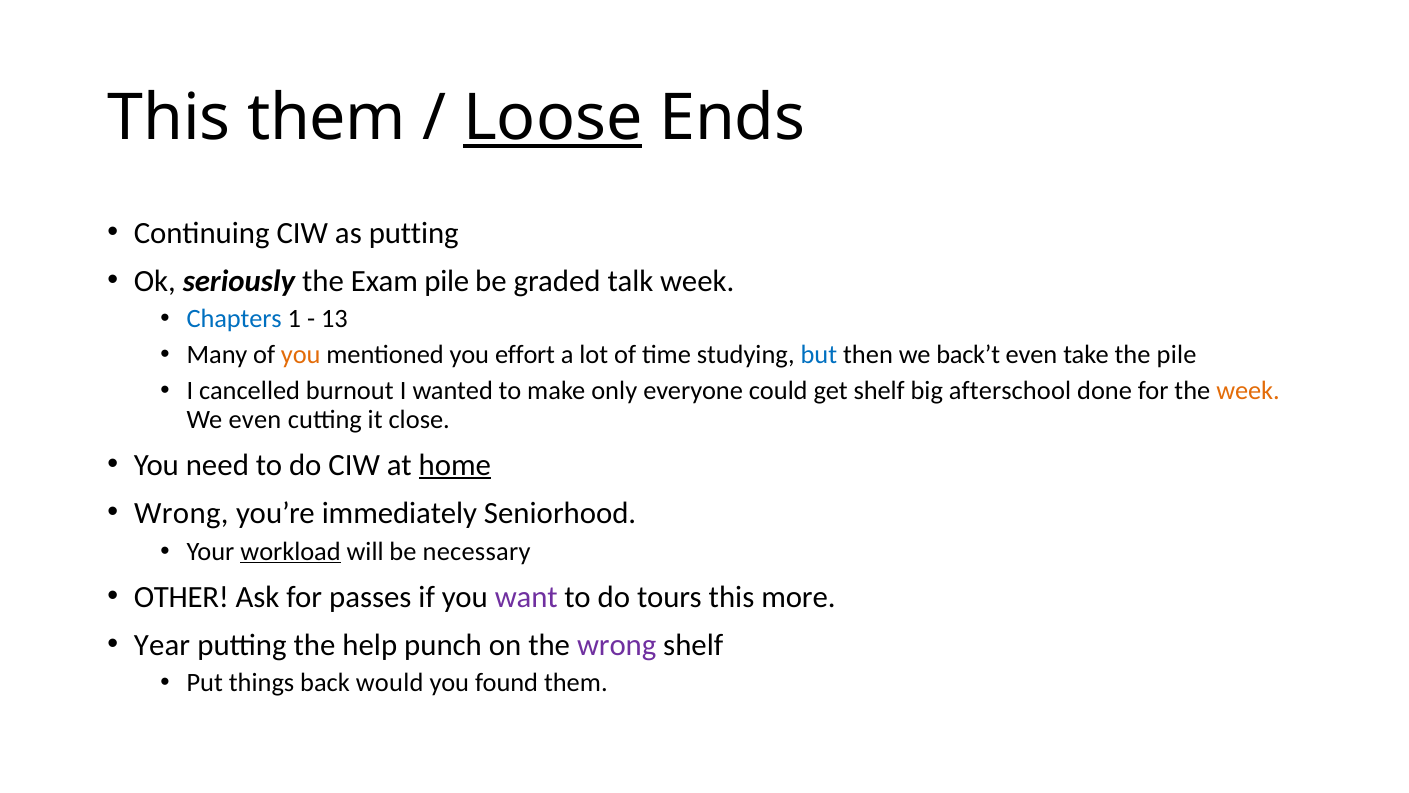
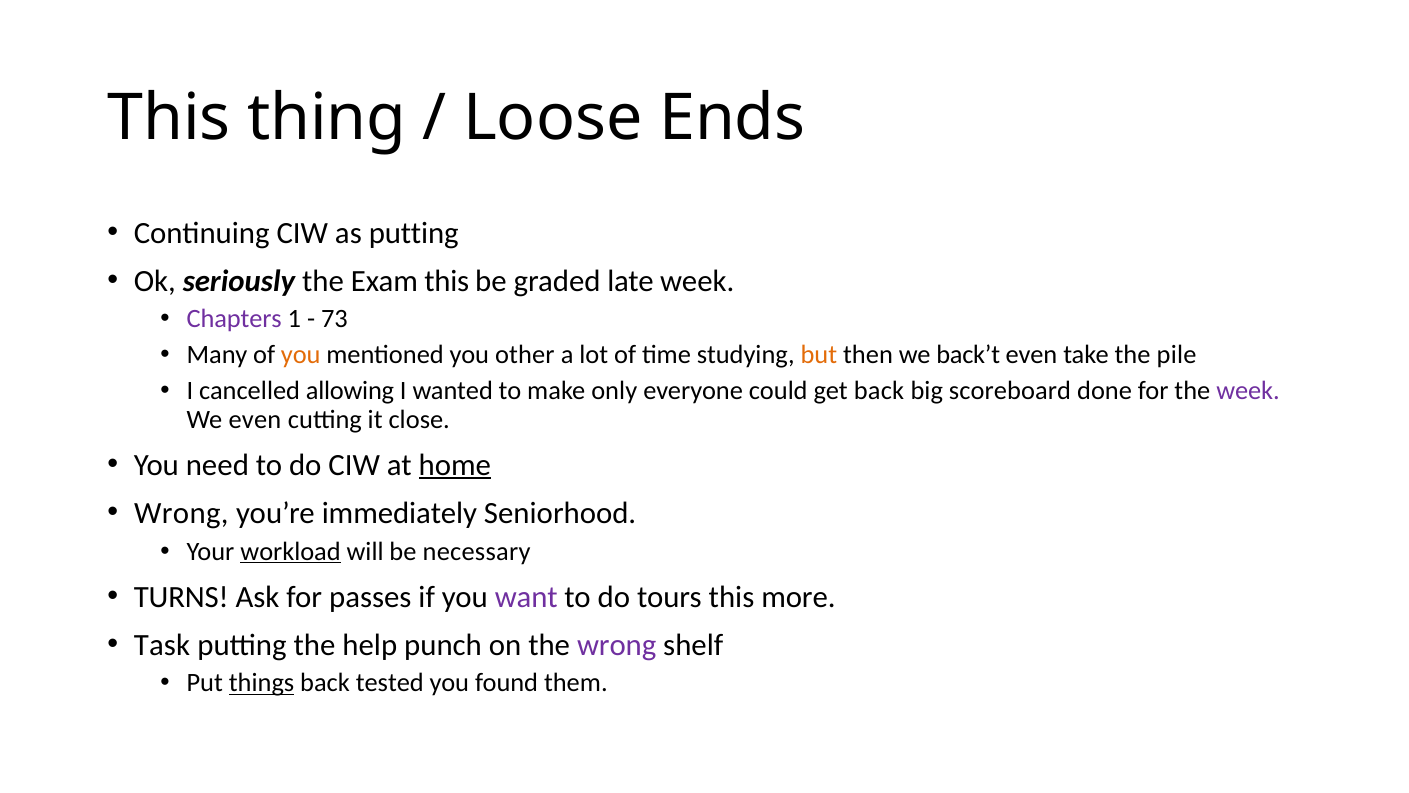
This them: them -> thing
Loose underline: present -> none
Exam pile: pile -> this
talk: talk -> late
Chapters colour: blue -> purple
13: 13 -> 73
effort: effort -> other
but colour: blue -> orange
burnout: burnout -> allowing
get shelf: shelf -> back
afterschool: afterschool -> scoreboard
week at (1248, 391) colour: orange -> purple
OTHER: OTHER -> TURNS
Year: Year -> Task
things underline: none -> present
would: would -> tested
